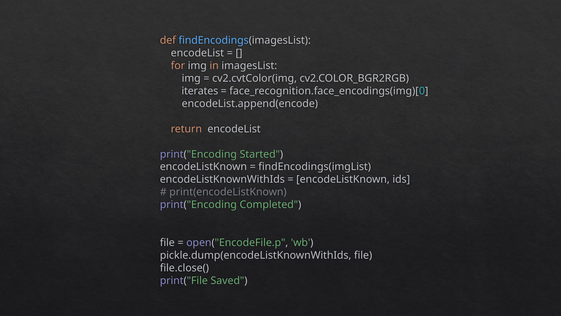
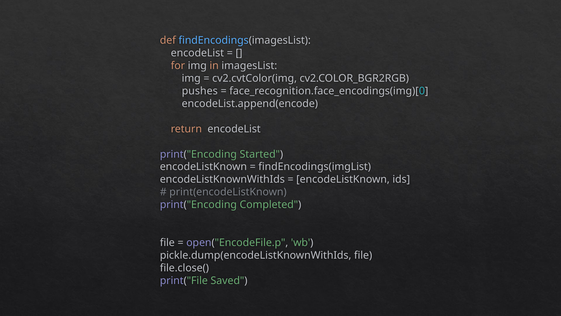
iterates: iterates -> pushes
